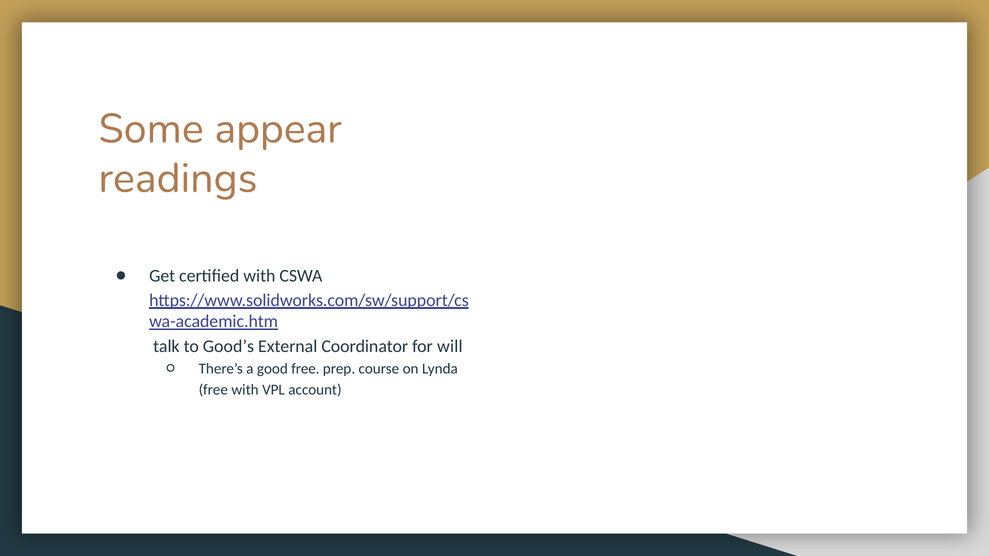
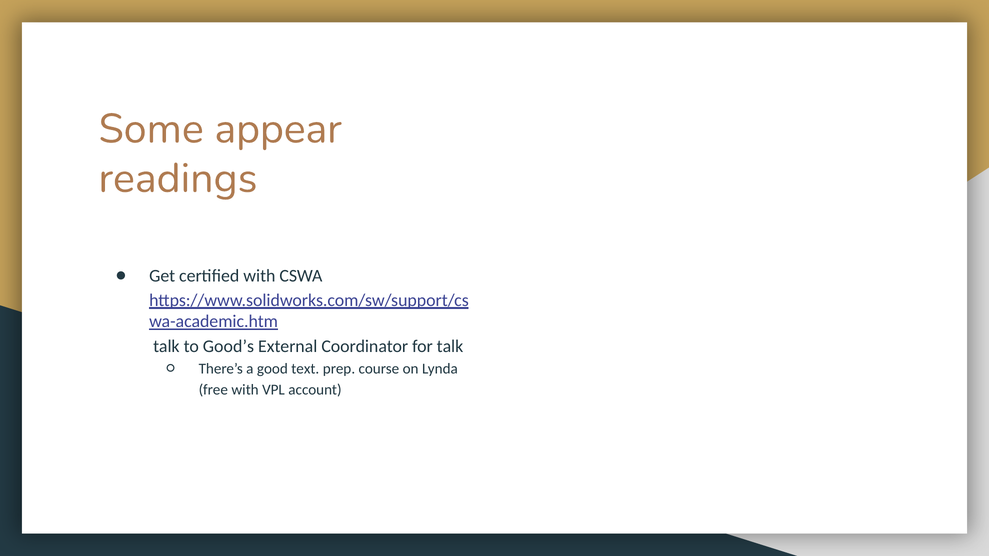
for will: will -> talk
good free: free -> text
